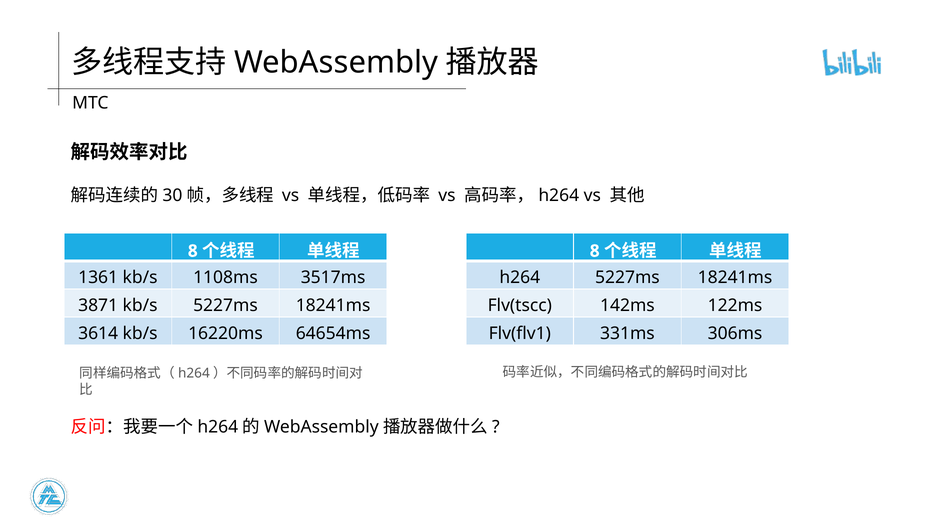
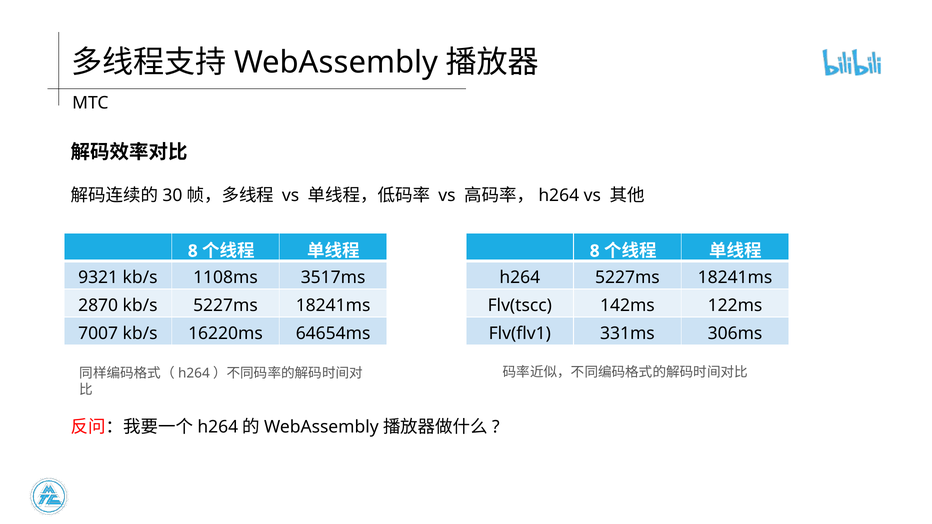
1361: 1361 -> 9321
3871: 3871 -> 2870
3614: 3614 -> 7007
